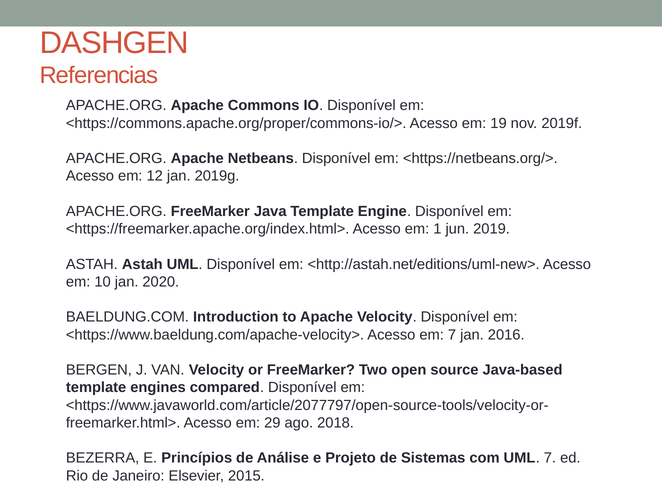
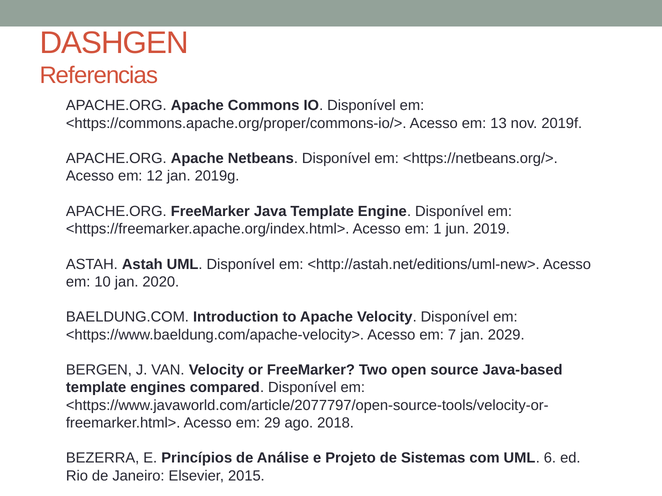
19: 19 -> 13
2016: 2016 -> 2029
UML 7: 7 -> 6
